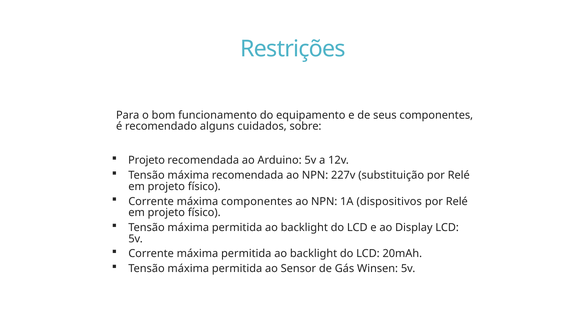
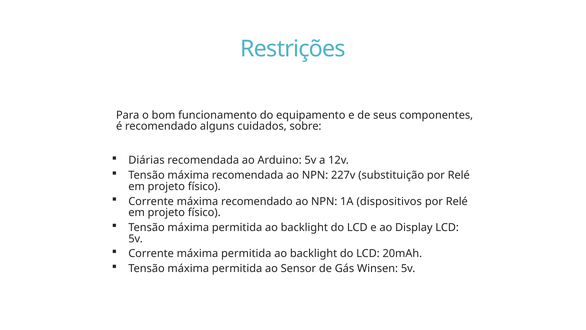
Projeto at (147, 160): Projeto -> Diárias
máxima componentes: componentes -> recomendado
